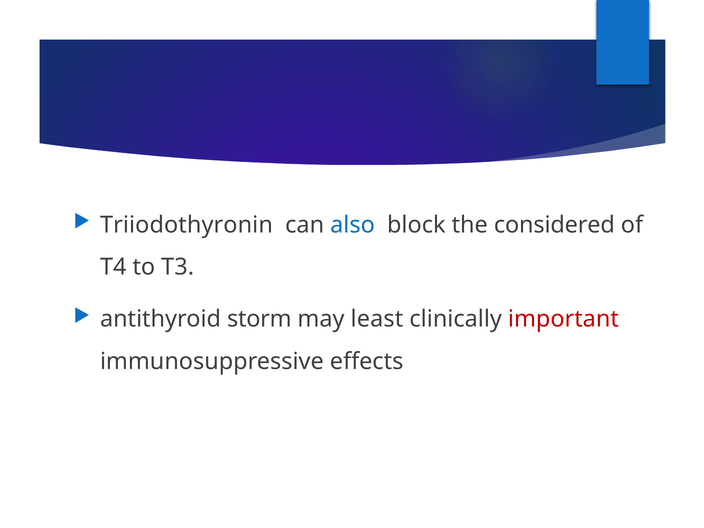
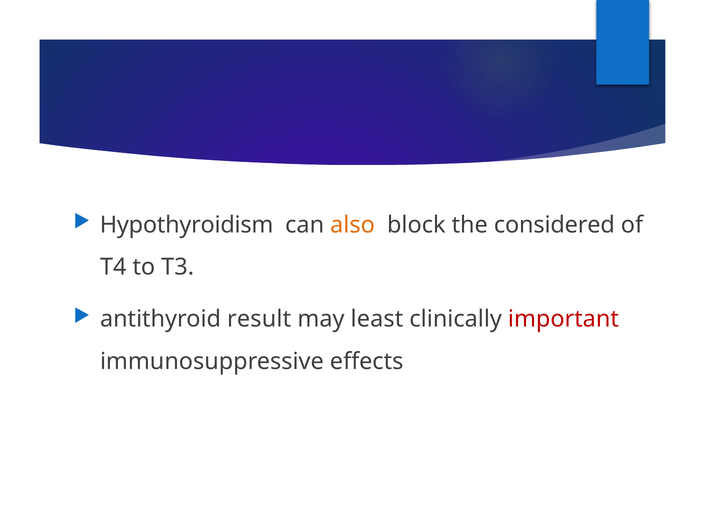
Triiodothyronin: Triiodothyronin -> Hypothyroidism
also colour: blue -> orange
storm: storm -> result
